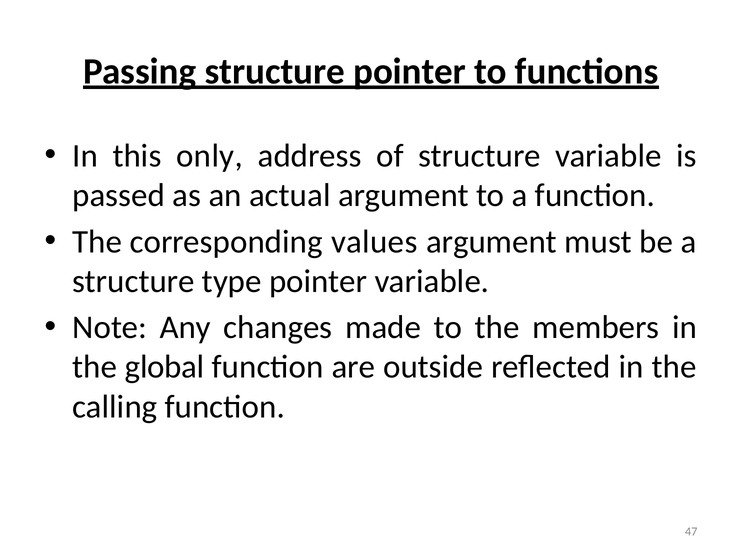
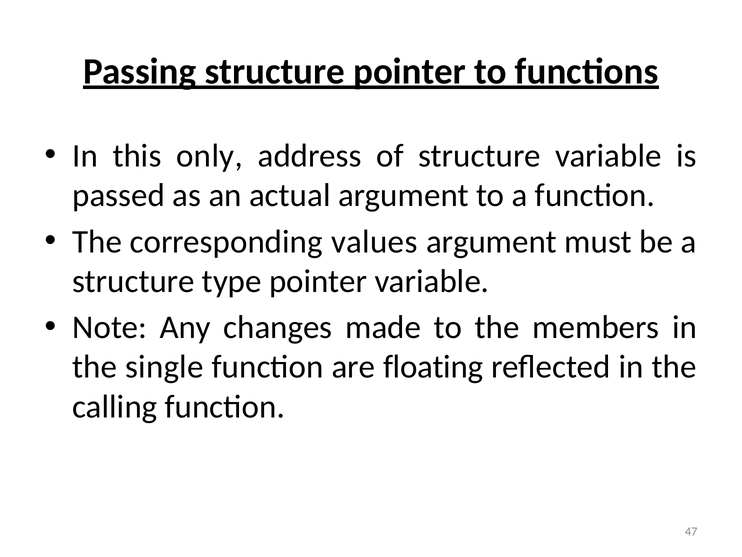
global: global -> single
outside: outside -> floating
